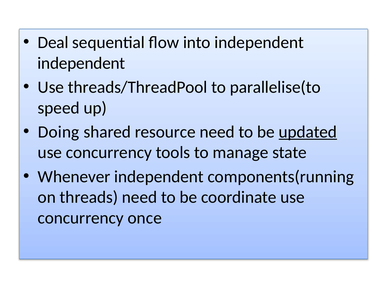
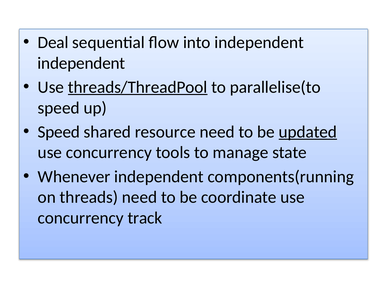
threads/ThreadPool underline: none -> present
Doing at (59, 132): Doing -> Speed
once: once -> track
